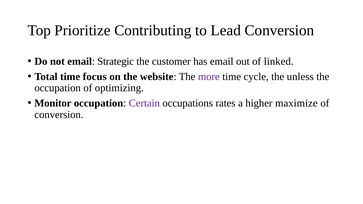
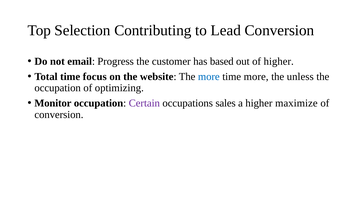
Prioritize: Prioritize -> Selection
Strategic: Strategic -> Progress
has email: email -> based
of linked: linked -> higher
more at (209, 77) colour: purple -> blue
time cycle: cycle -> more
rates: rates -> sales
